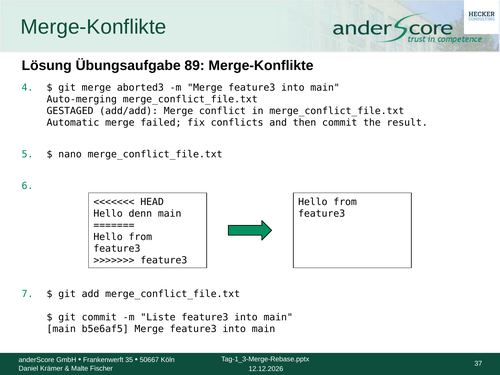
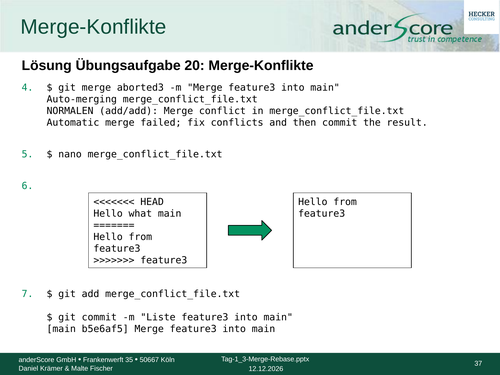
89: 89 -> 20
GESTAGED: GESTAGED -> NORMALEN
denn: denn -> what
